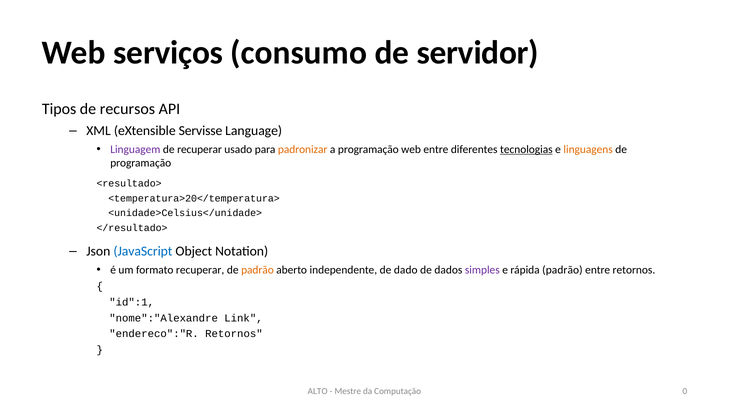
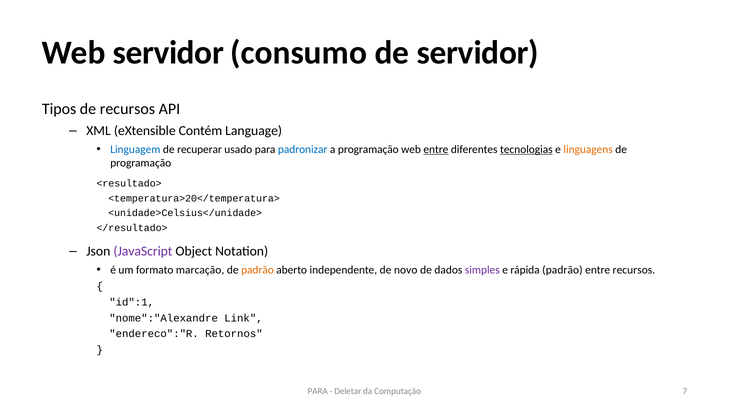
Web serviços: serviços -> servidor
Servisse: Servisse -> Contém
Linguagem colour: purple -> blue
padronizar colour: orange -> blue
entre at (436, 149) underline: none -> present
JavaScript colour: blue -> purple
formato recuperar: recuperar -> marcação
dado: dado -> novo
entre retornos: retornos -> recursos
ALTO at (318, 392): ALTO -> PARA
Mestre: Mestre -> Deletar
0: 0 -> 7
